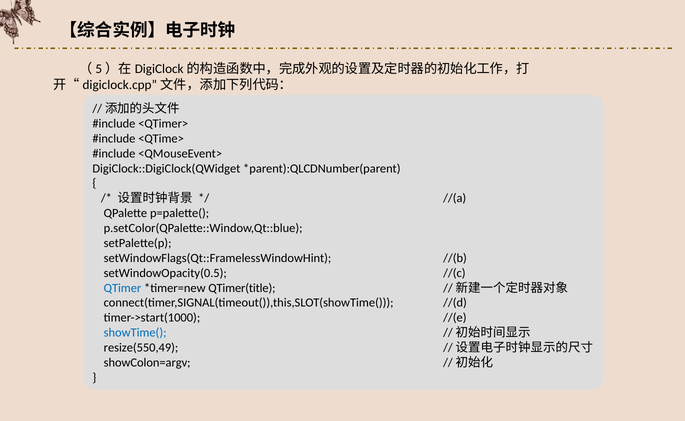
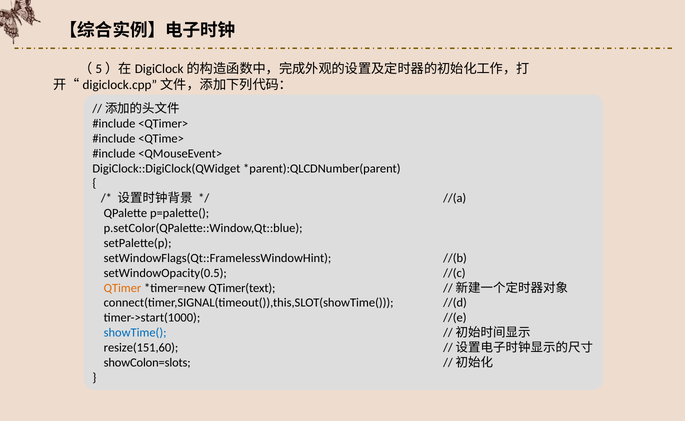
QTimer colour: blue -> orange
QTimer(title: QTimer(title -> QTimer(text
resize(550,49: resize(550,49 -> resize(151,60
showColon=argv: showColon=argv -> showColon=slots
